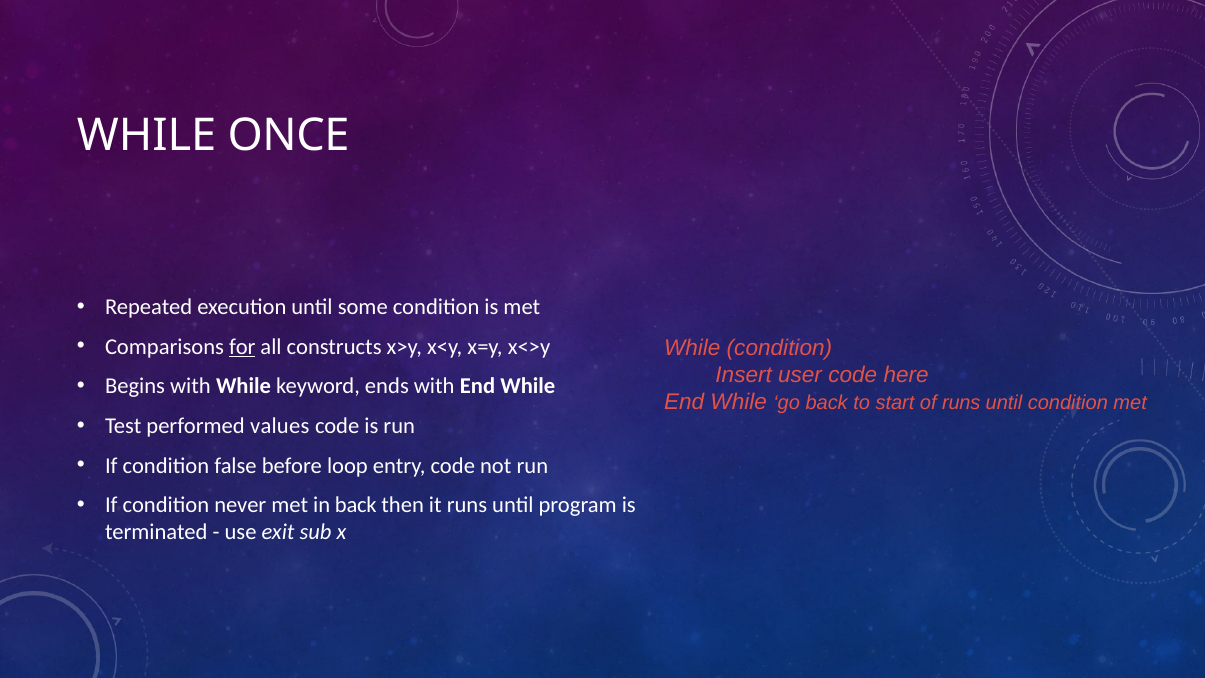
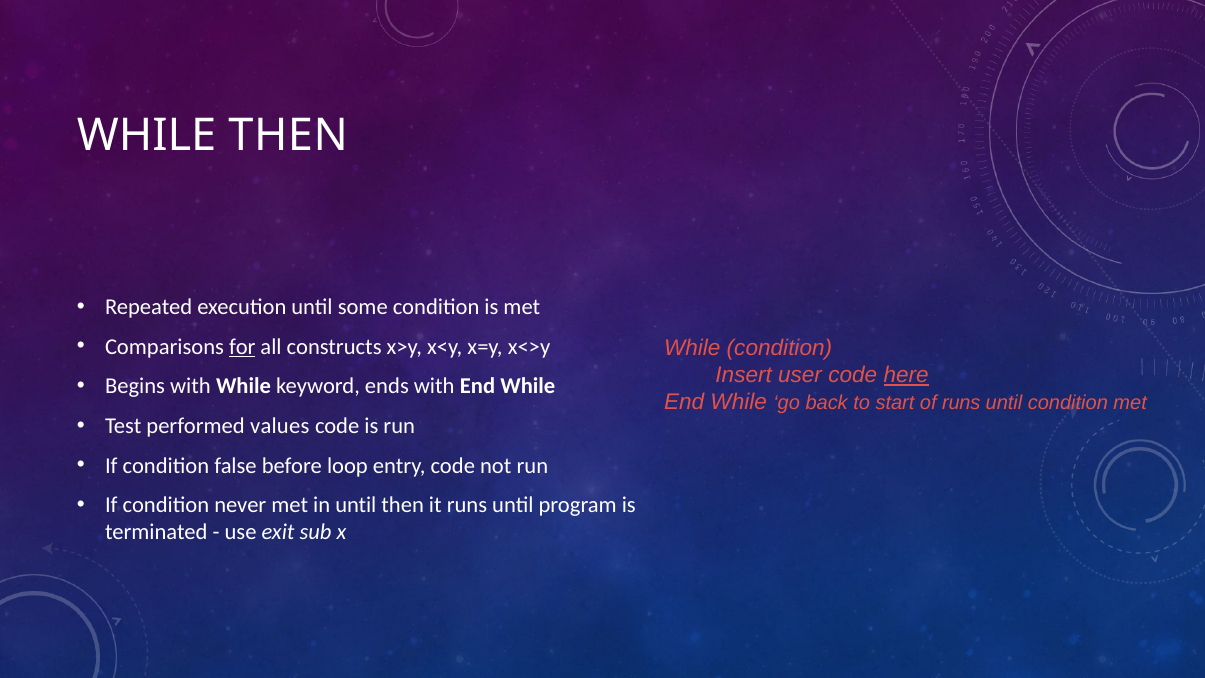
WHILE ONCE: ONCE -> THEN
here underline: none -> present
in back: back -> until
